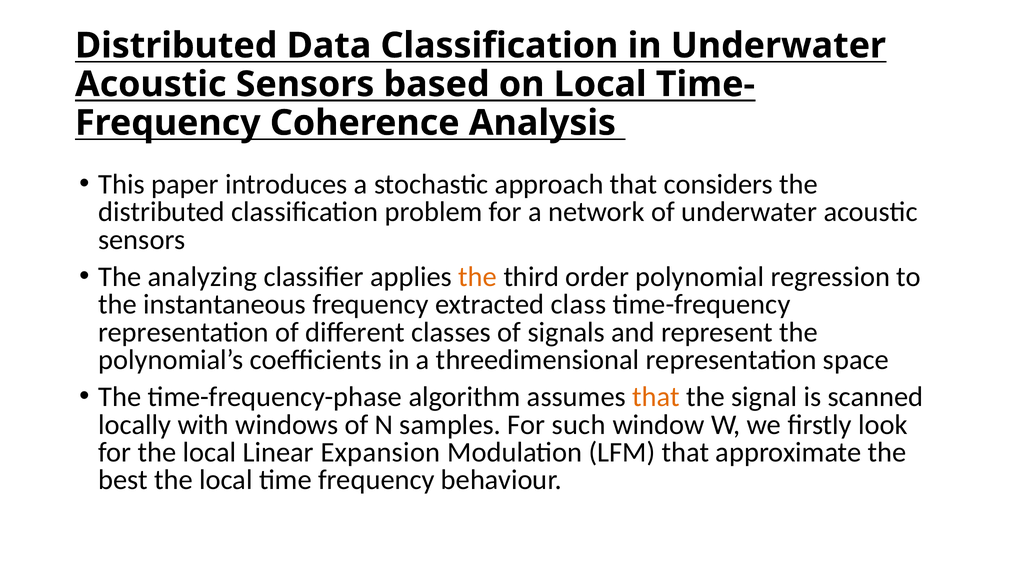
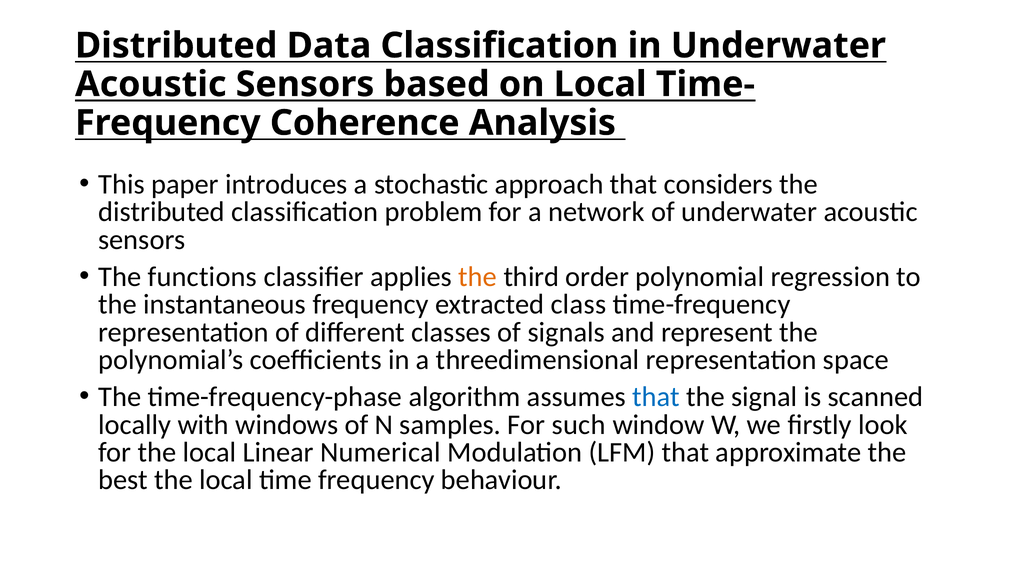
analyzing: analyzing -> functions
that at (656, 397) colour: orange -> blue
Expansion: Expansion -> Numerical
